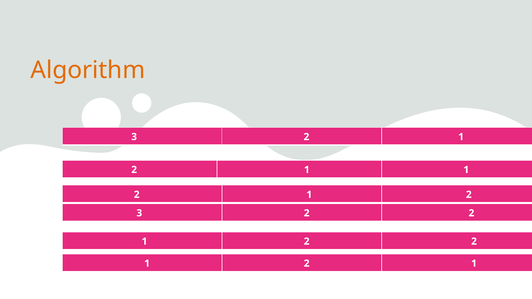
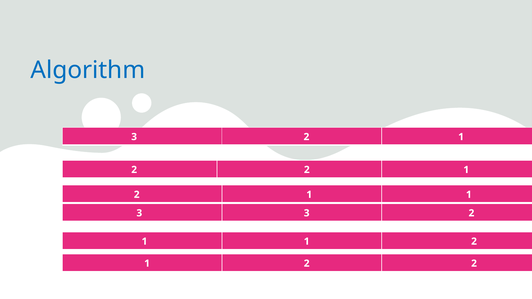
Algorithm colour: orange -> blue
1 at (307, 170): 1 -> 2
2 at (469, 195): 2 -> 1
2 at (307, 213): 2 -> 3
2 at (307, 242): 2 -> 1
1 at (474, 264): 1 -> 2
